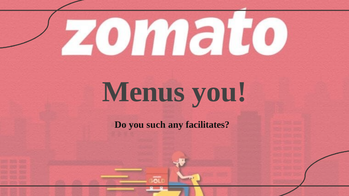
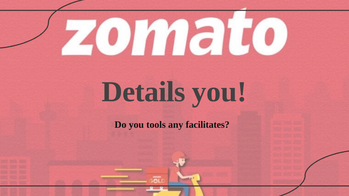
Menus: Menus -> Details
such: such -> tools
